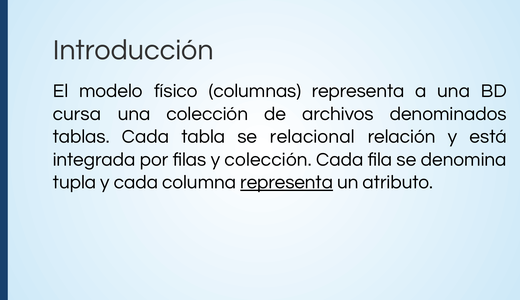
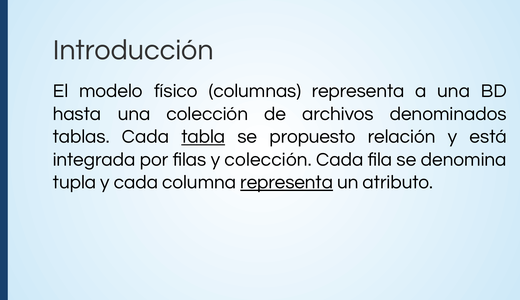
cursa: cursa -> hasta
tabla underline: none -> present
relacional: relacional -> propuesto
